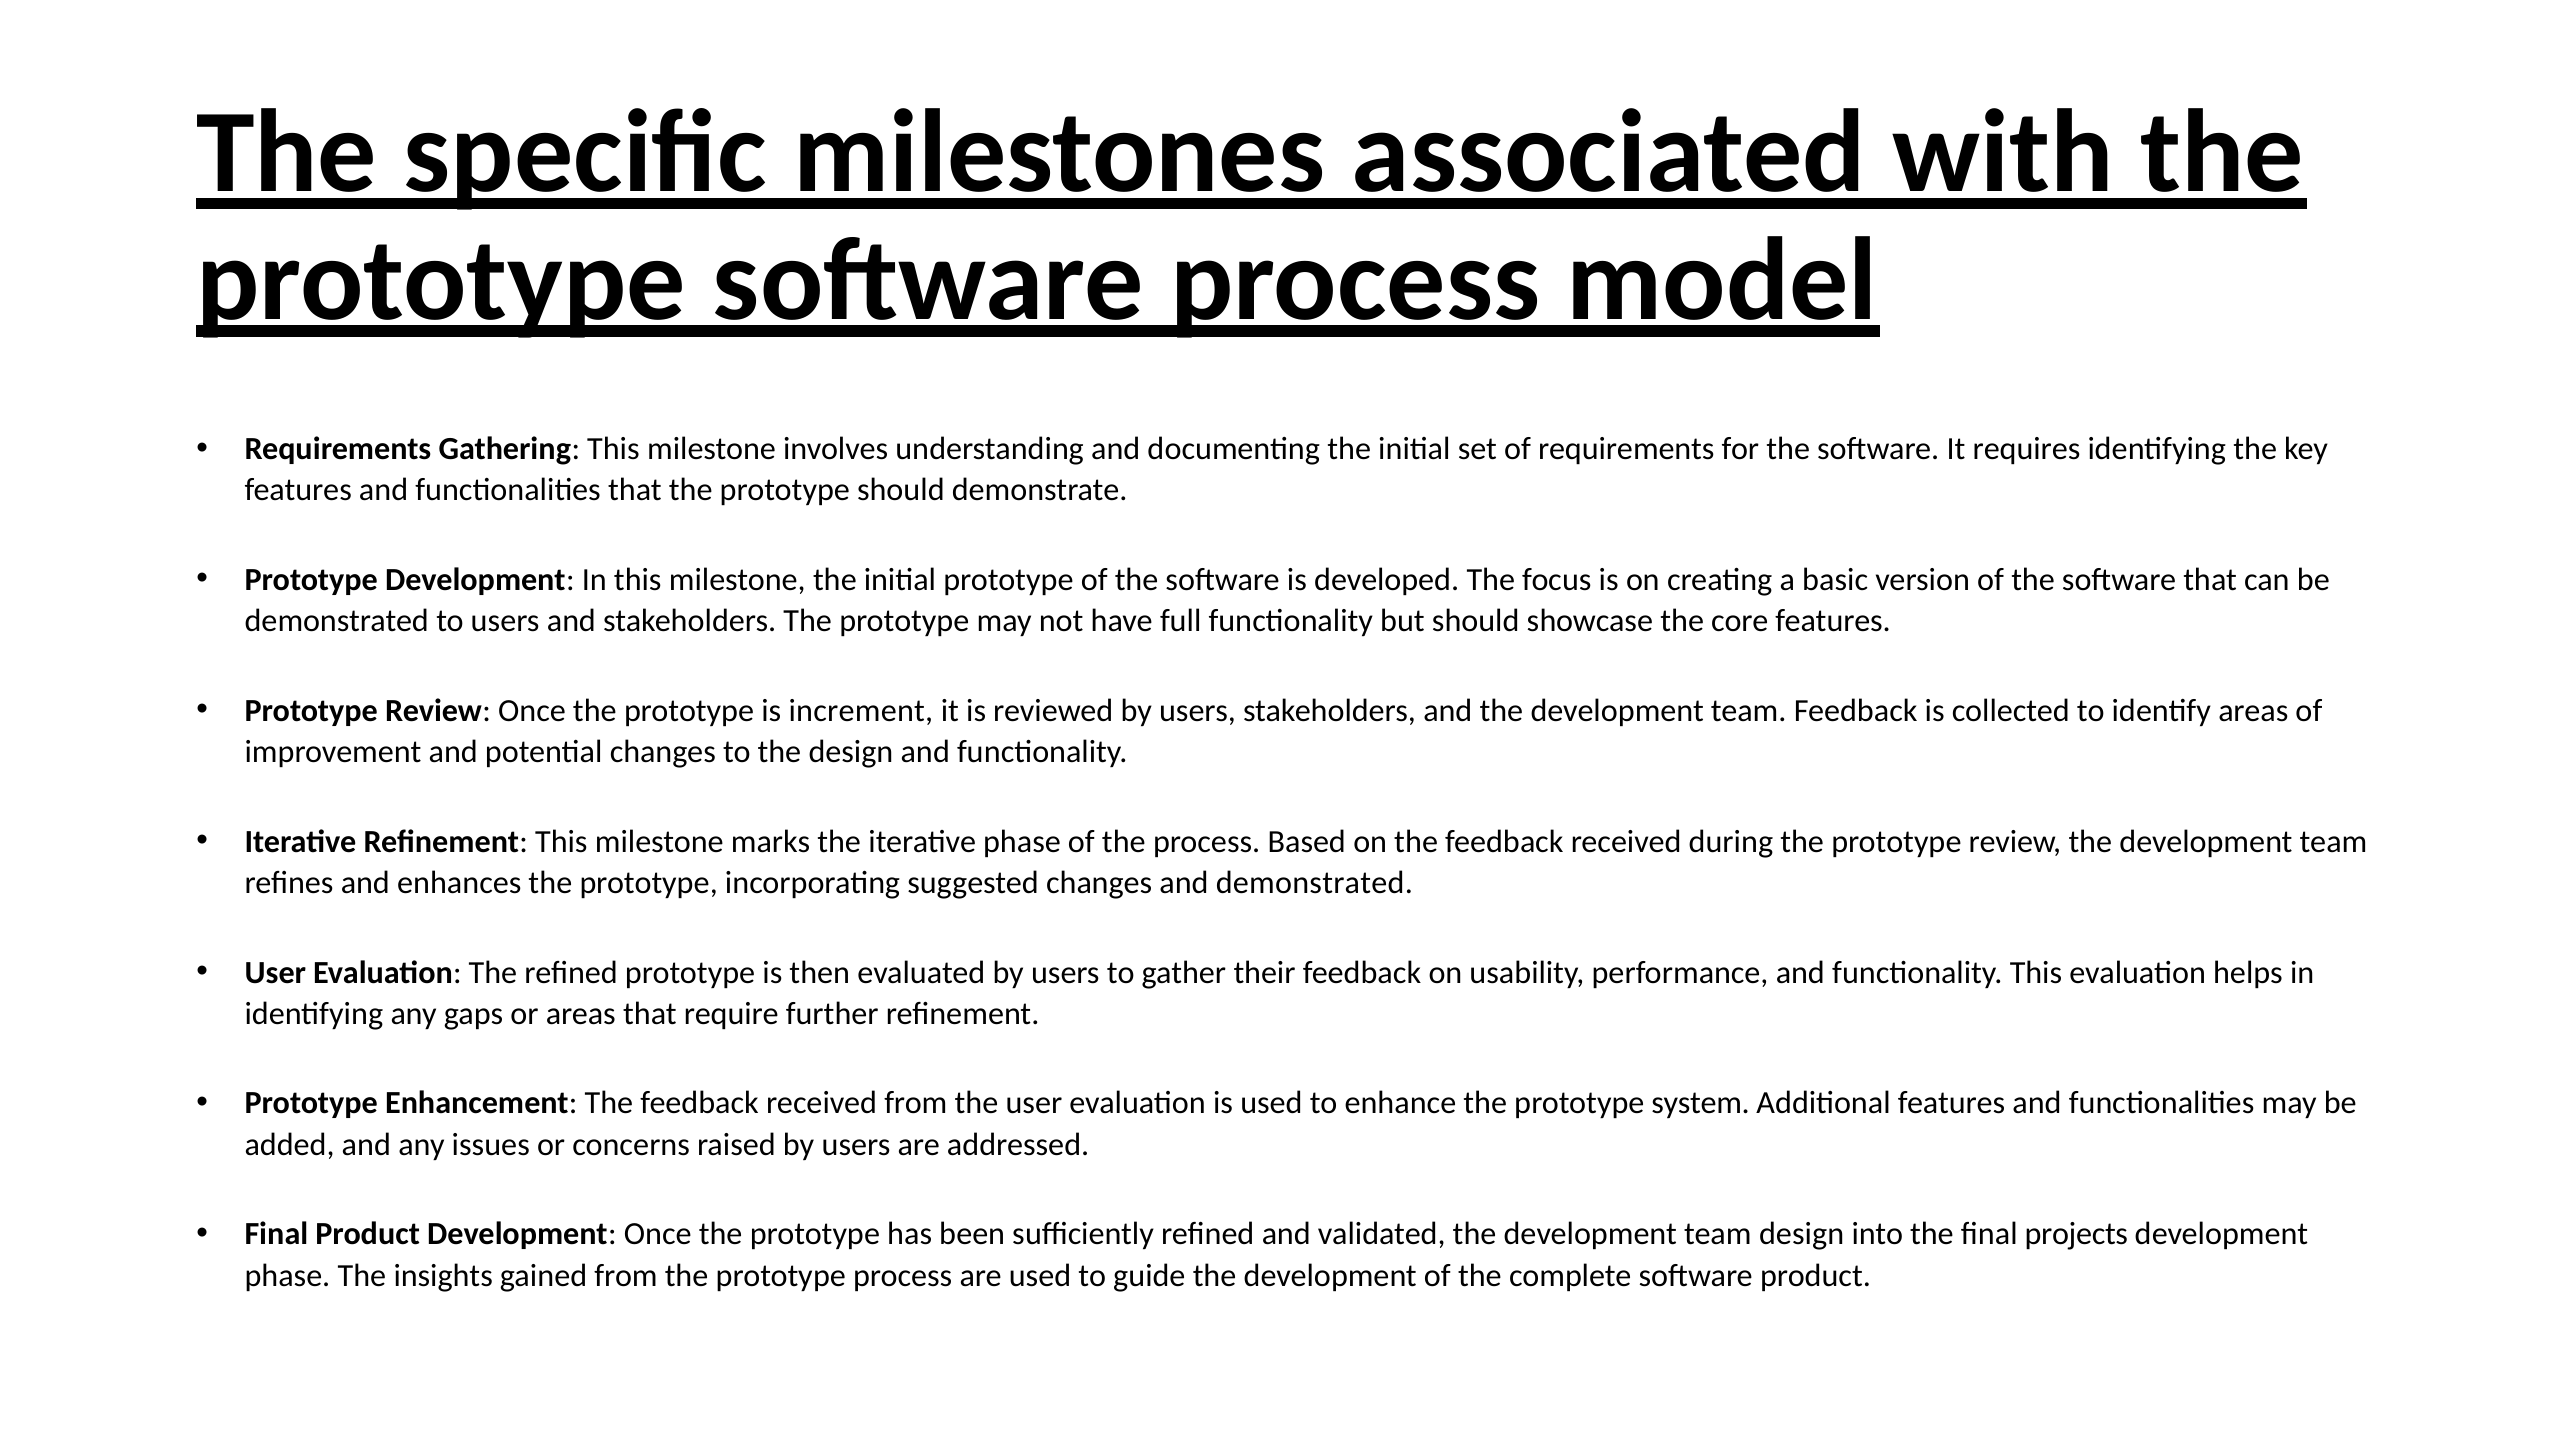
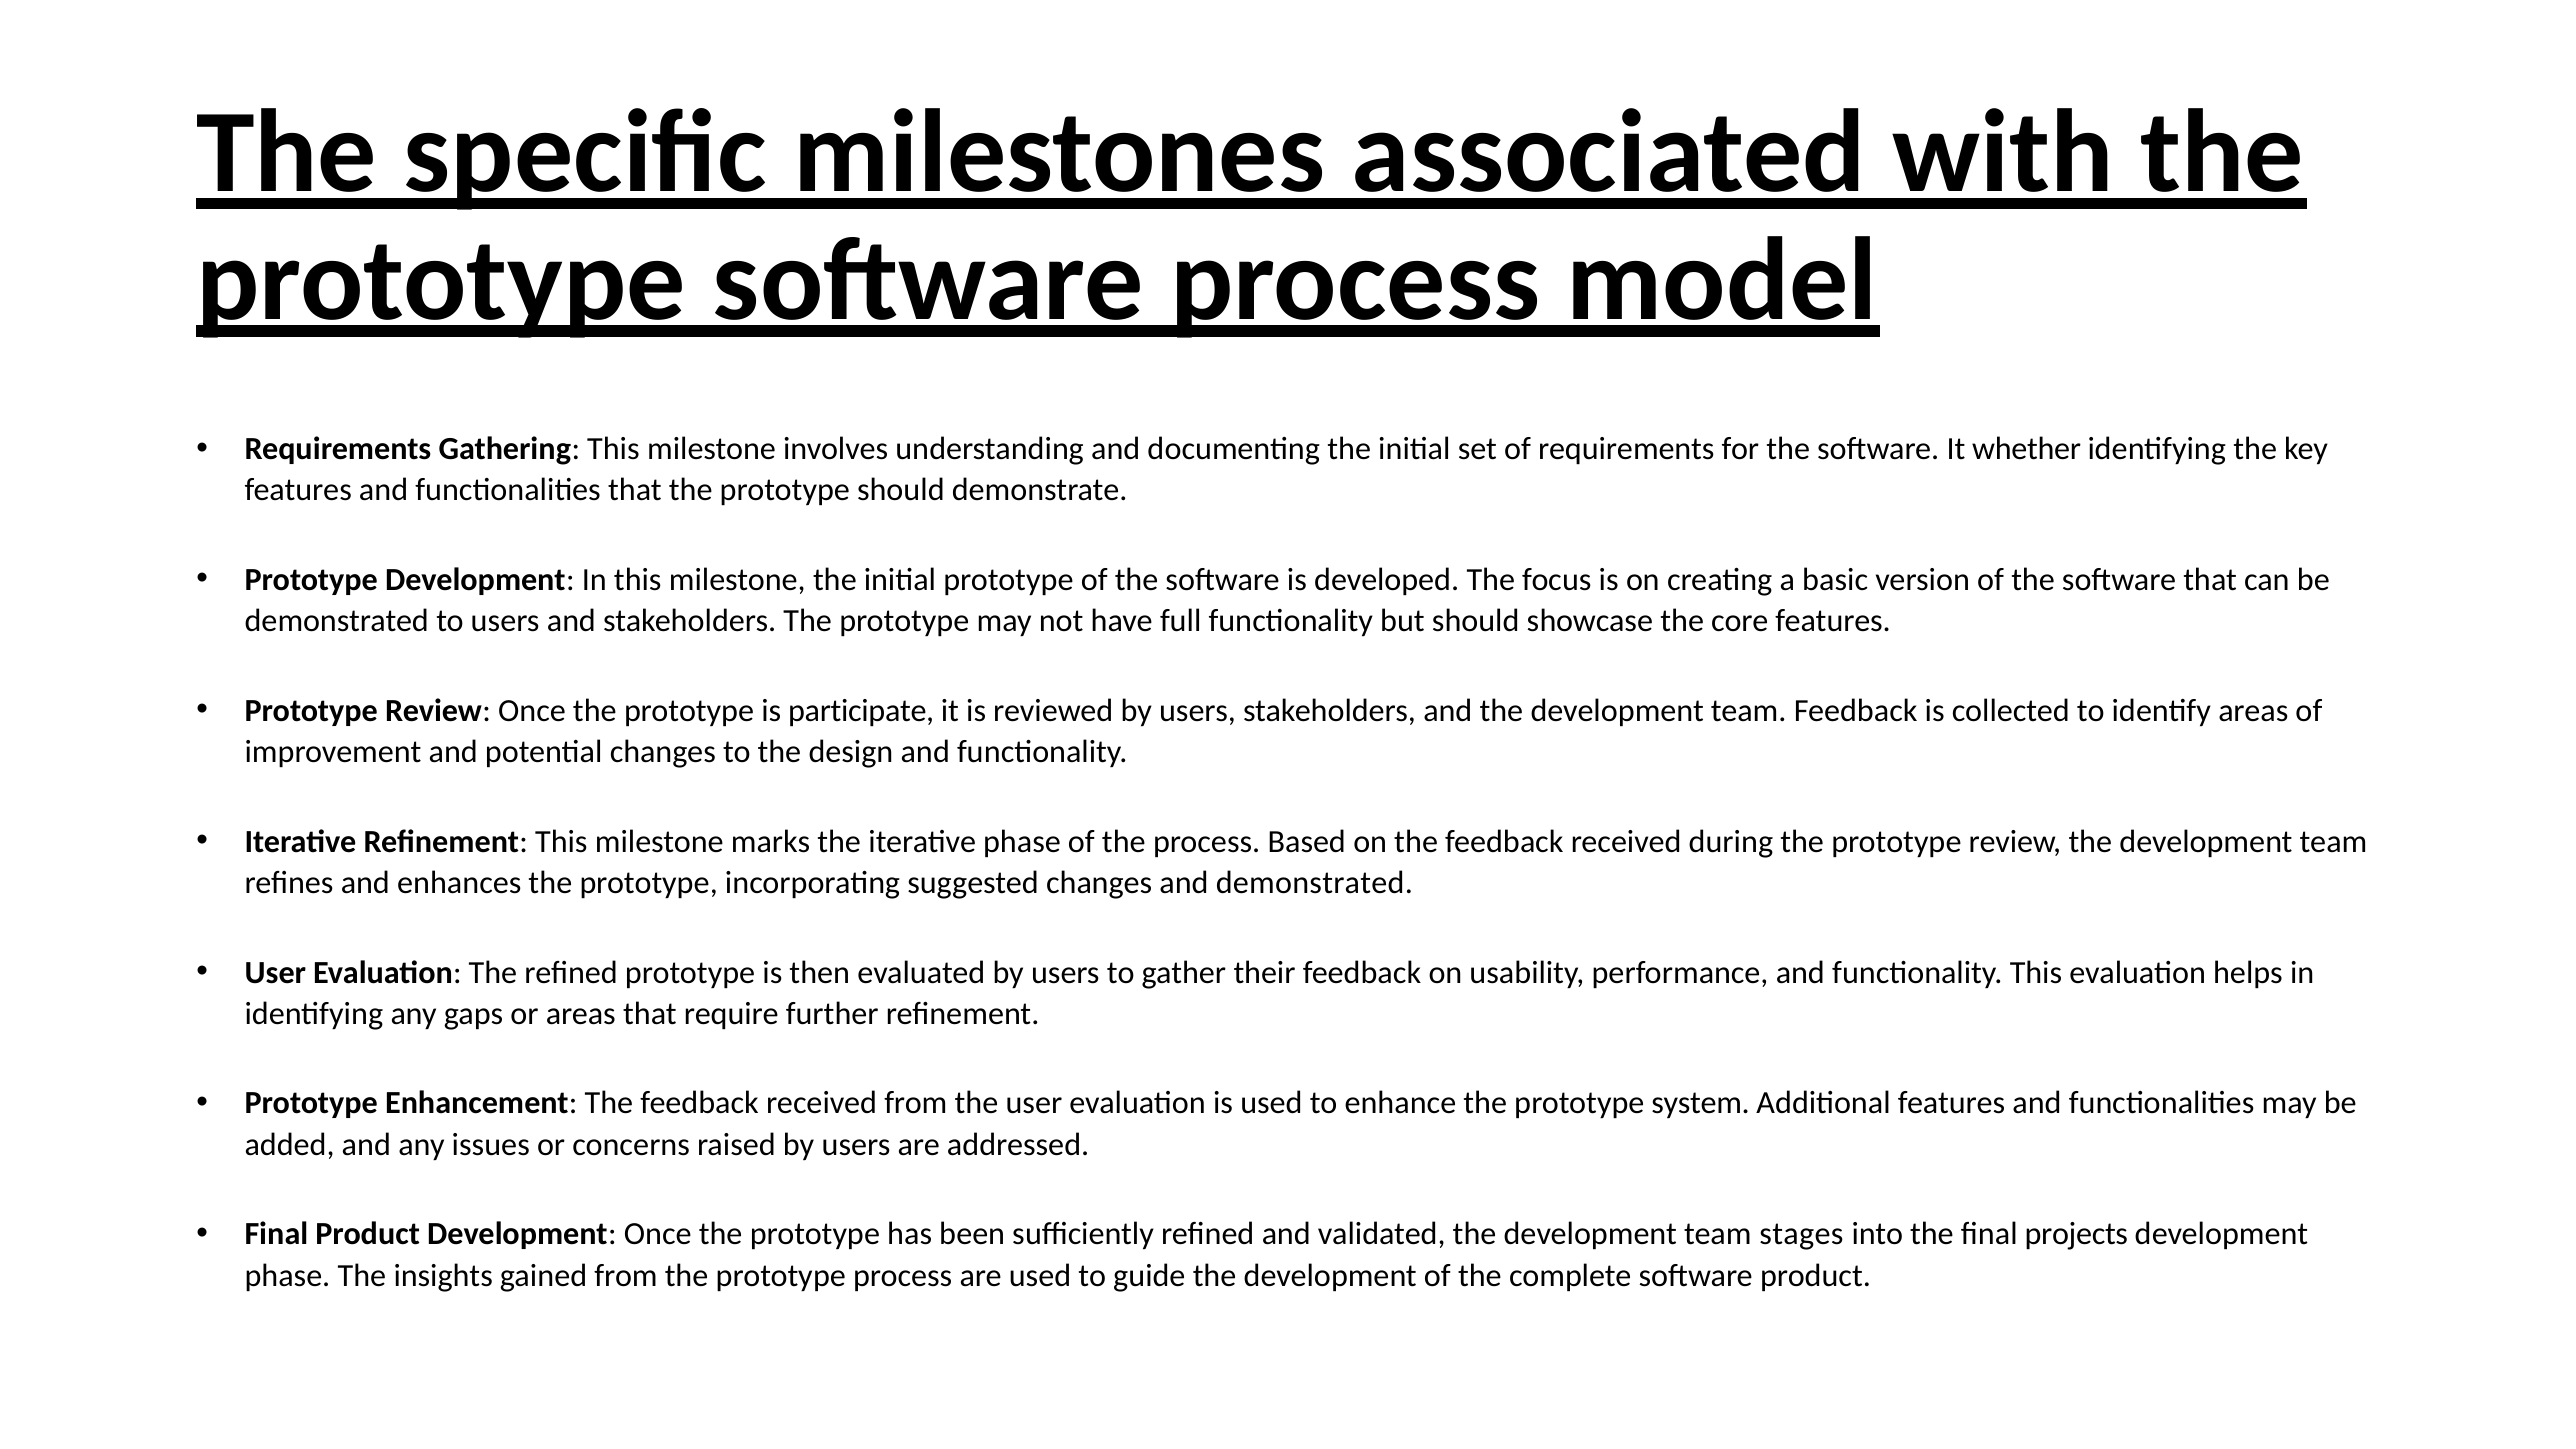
requires: requires -> whether
increment: increment -> participate
team design: design -> stages
